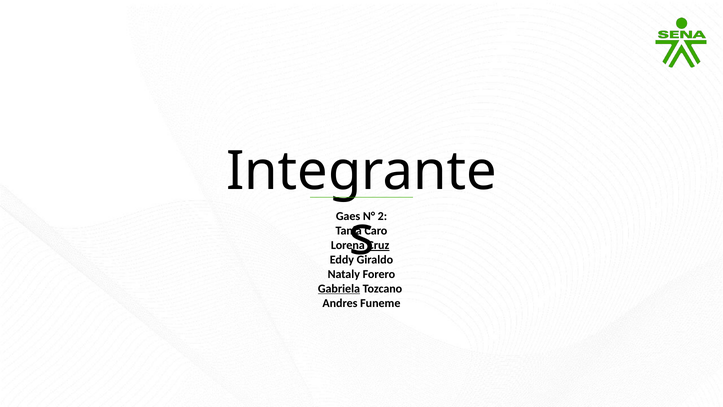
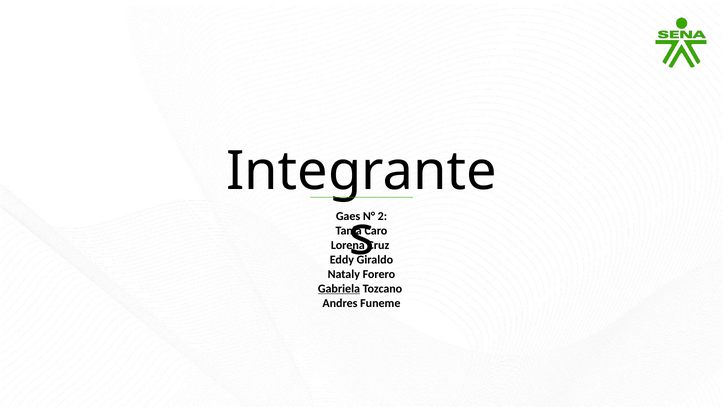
Cruz underline: present -> none
